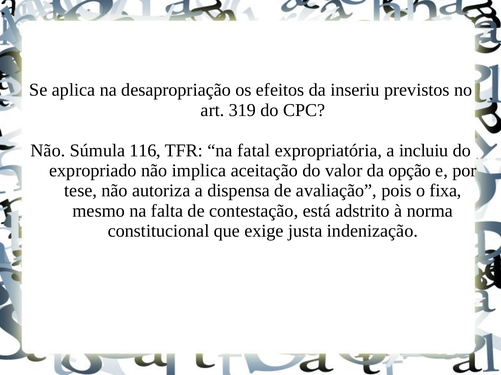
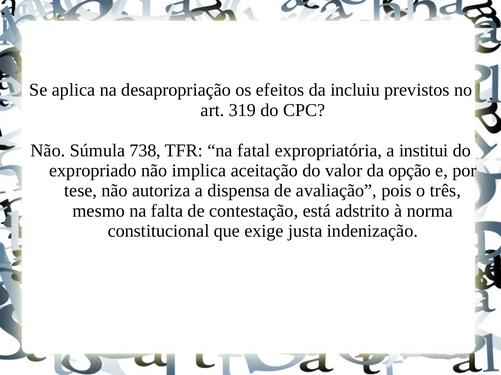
inseriu: inseriu -> incluiu
116: 116 -> 738
incluiu: incluiu -> institui
fixa: fixa -> três
